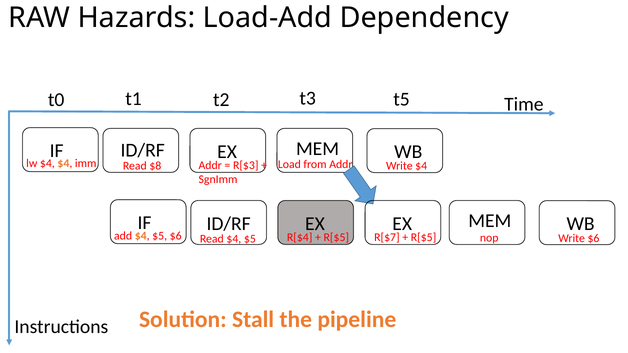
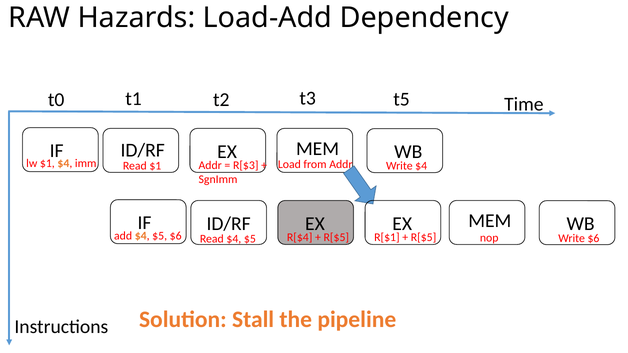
lw $4: $4 -> $1
Read $8: $8 -> $1
R[$7: R[$7 -> R[$1
